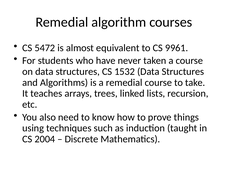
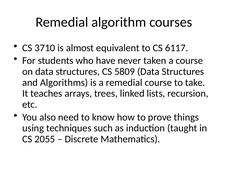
5472: 5472 -> 3710
9961: 9961 -> 6117
1532: 1532 -> 5809
2004: 2004 -> 2055
